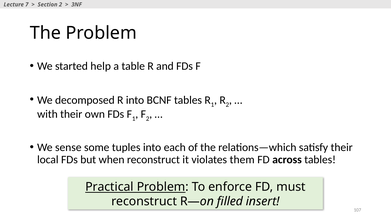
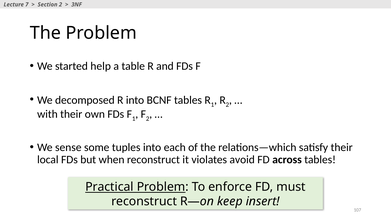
them: them -> avoid
filled: filled -> keep
